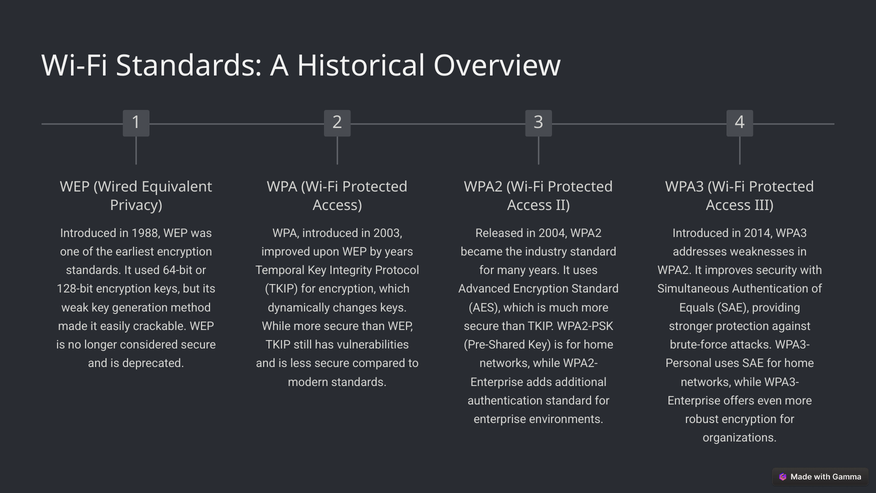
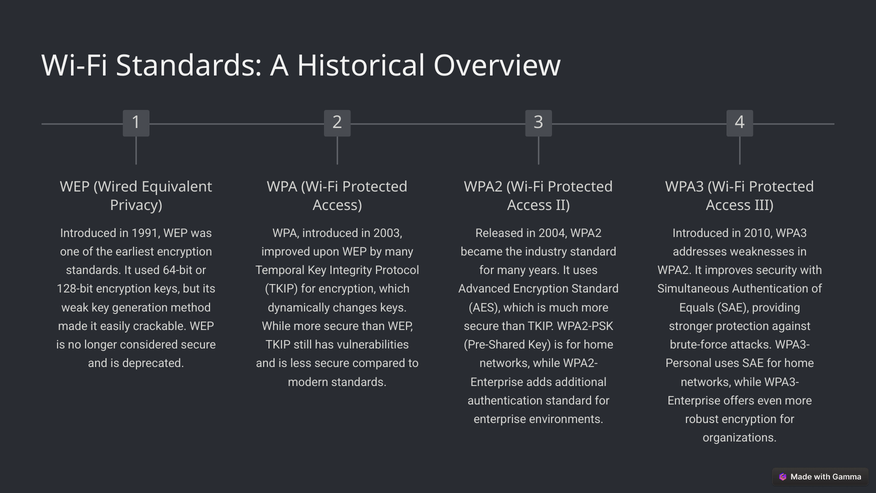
1988: 1988 -> 1991
2014: 2014 -> 2010
by years: years -> many
